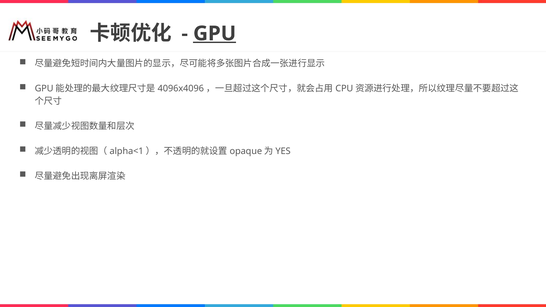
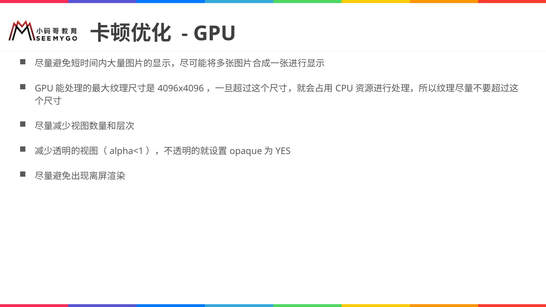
GPU underline: present -> none
